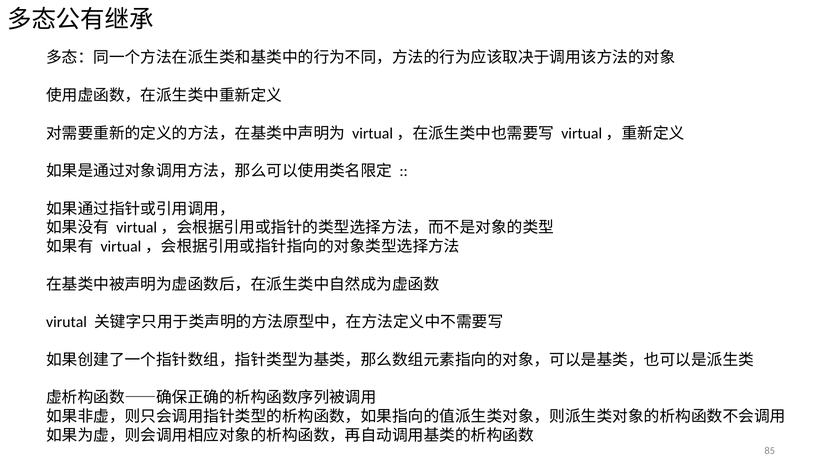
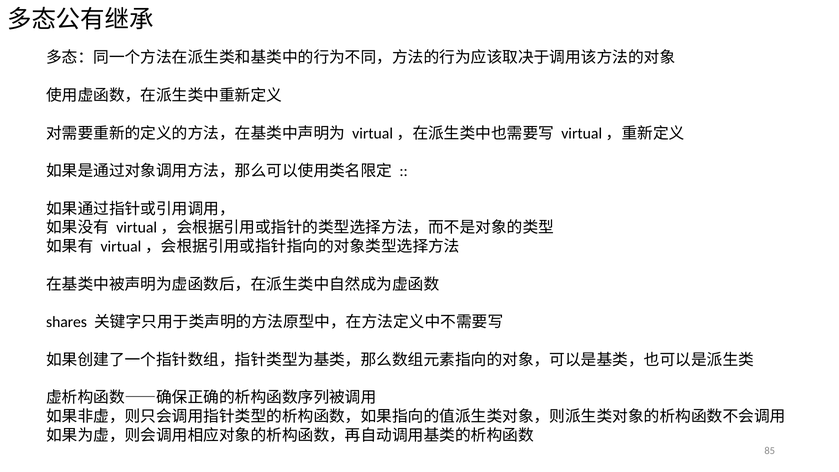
virutal: virutal -> shares
